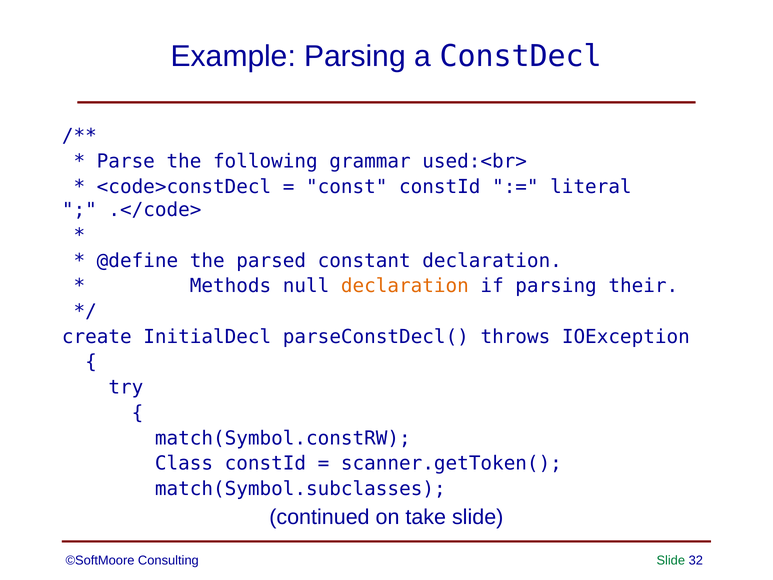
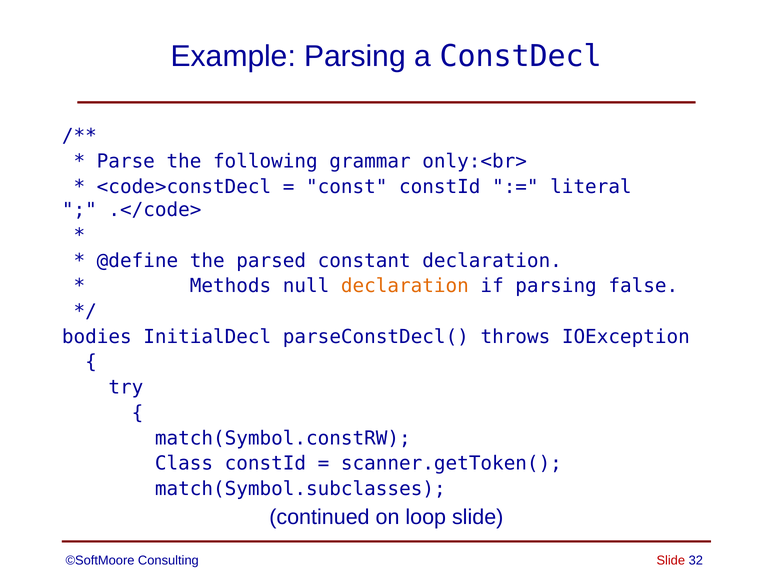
used:<br>: used:<br> -> only:<br>
their: their -> false
create: create -> bodies
take: take -> loop
Slide at (671, 560) colour: green -> red
